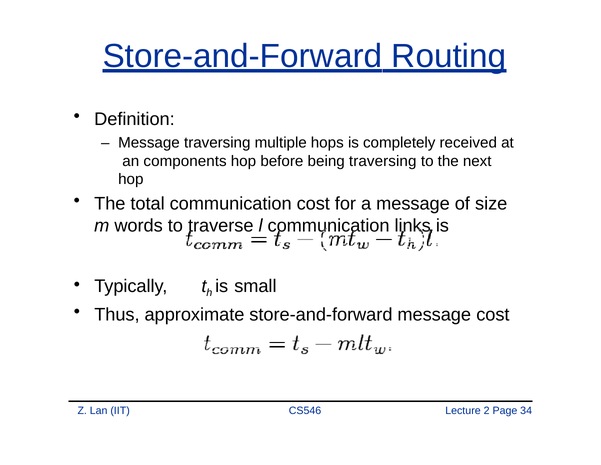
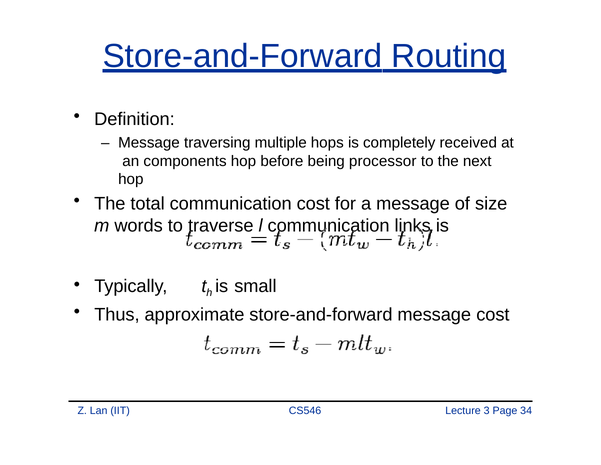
being traversing: traversing -> processor
2: 2 -> 3
